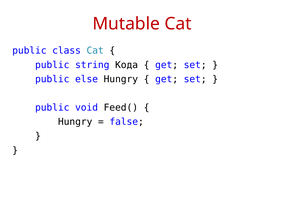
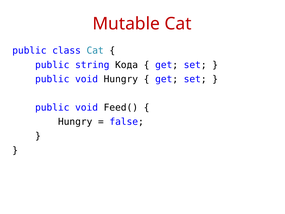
else at (87, 79): else -> void
